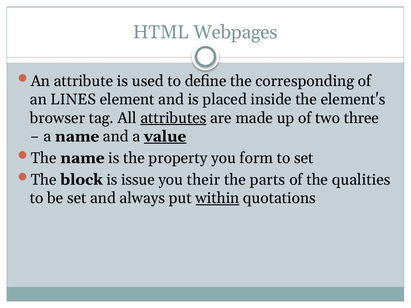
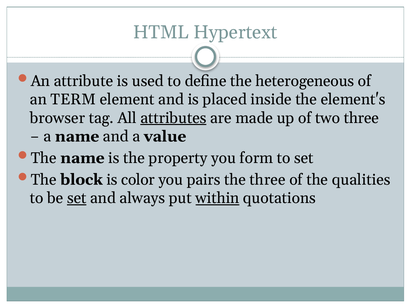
Webpages: Webpages -> Hypertext
corresponding: corresponding -> heterogeneous
LINES: LINES -> TERM
value underline: present -> none
issue: issue -> color
their: their -> pairs
the parts: parts -> three
set at (77, 198) underline: none -> present
